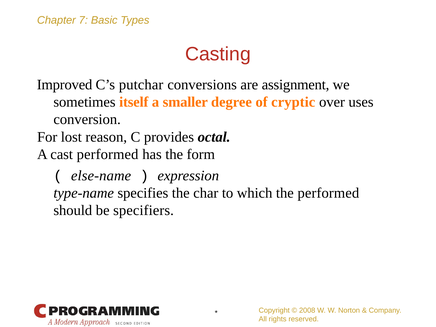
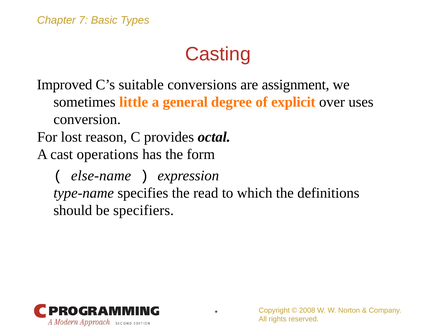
putchar: putchar -> suitable
itself: itself -> little
smaller: smaller -> general
cryptic: cryptic -> explicit
cast performed: performed -> operations
char: char -> read
the performed: performed -> definitions
